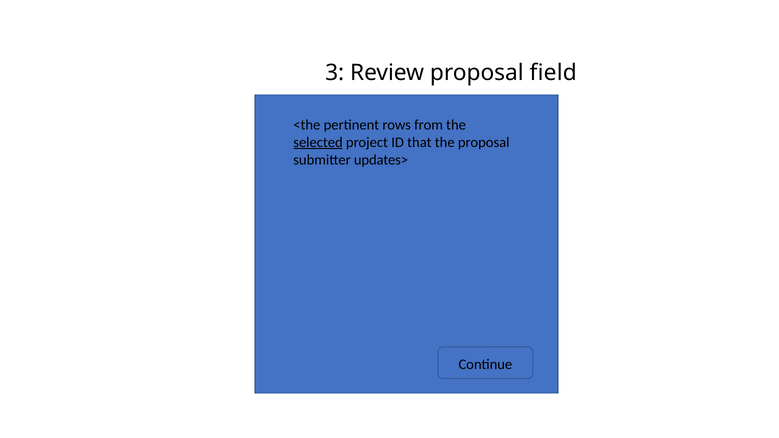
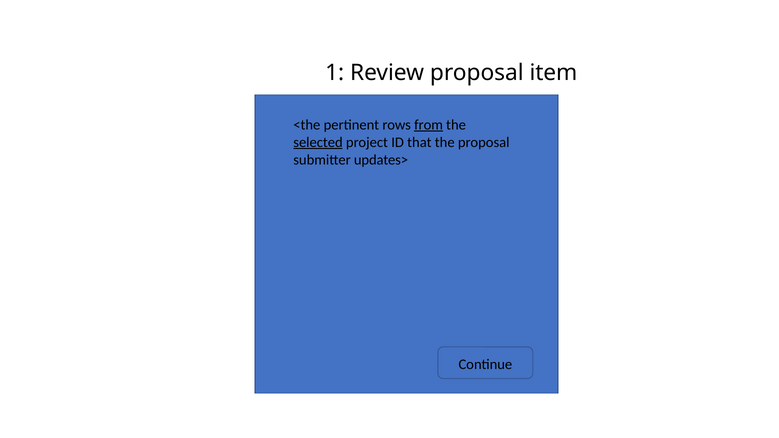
3: 3 -> 1
field: field -> item
from underline: none -> present
